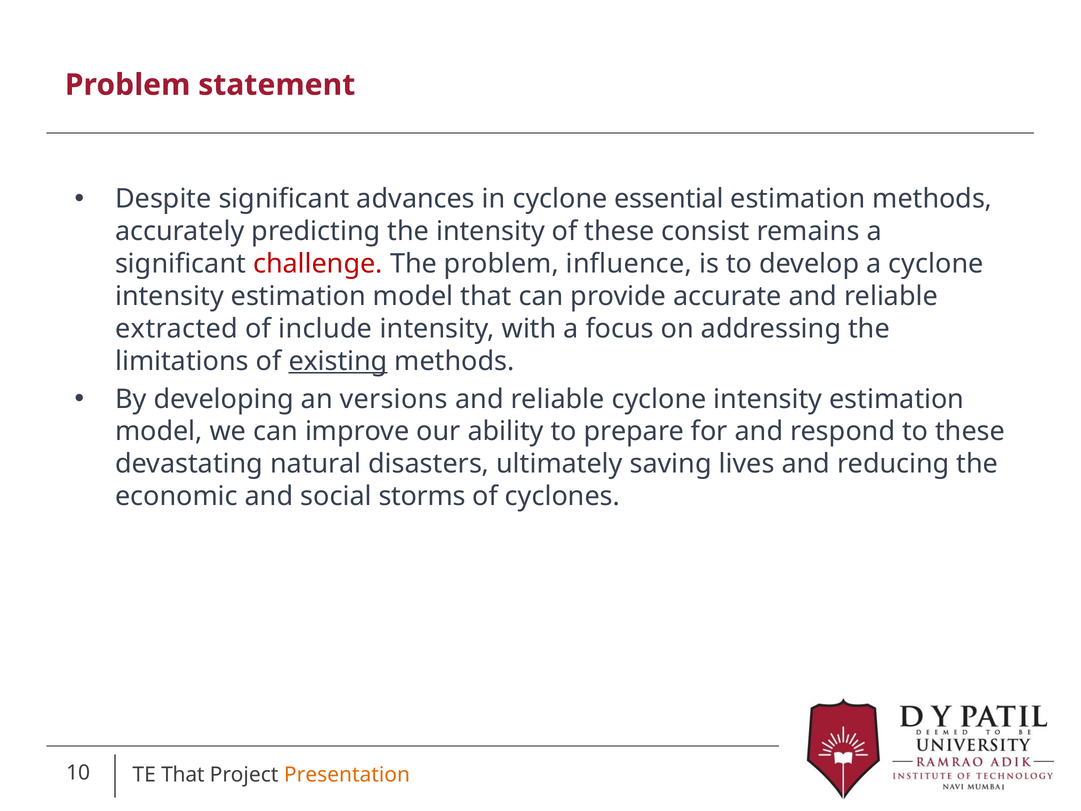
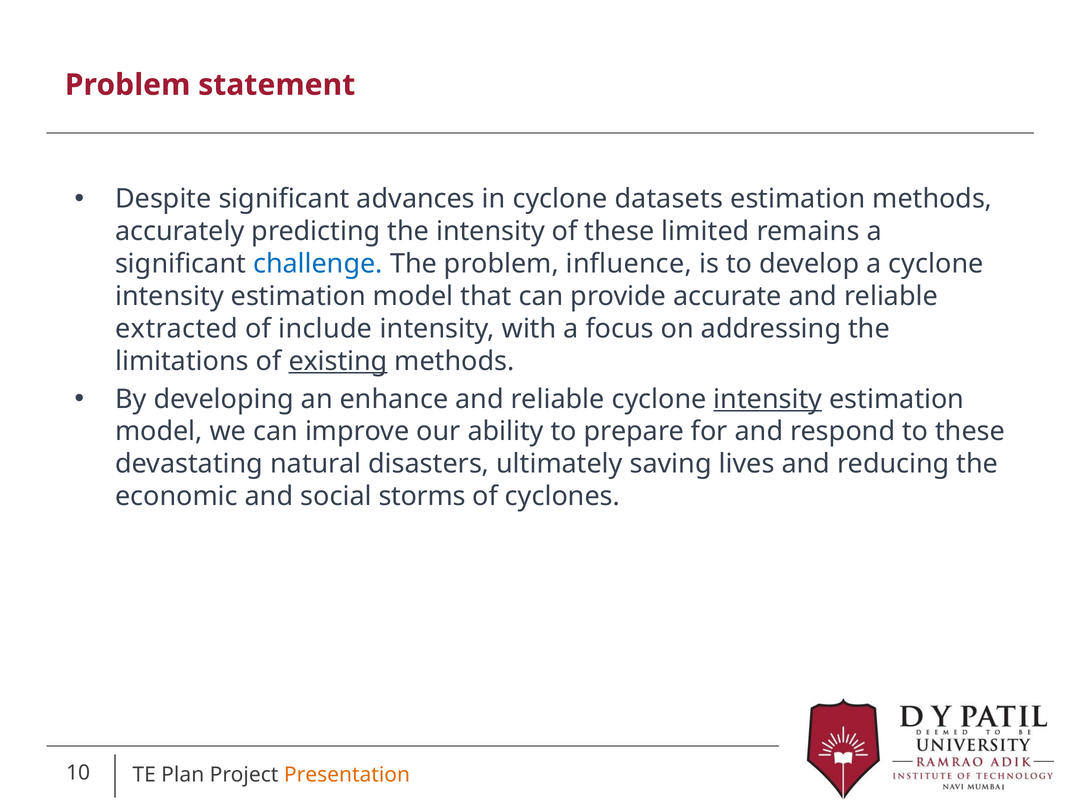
essential: essential -> datasets
consist: consist -> limited
challenge colour: red -> blue
versions: versions -> enhance
intensity at (768, 399) underline: none -> present
TE That: That -> Plan
